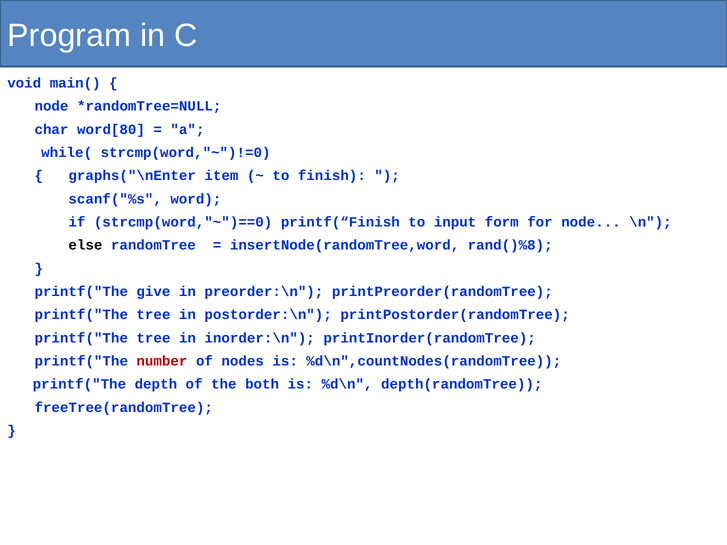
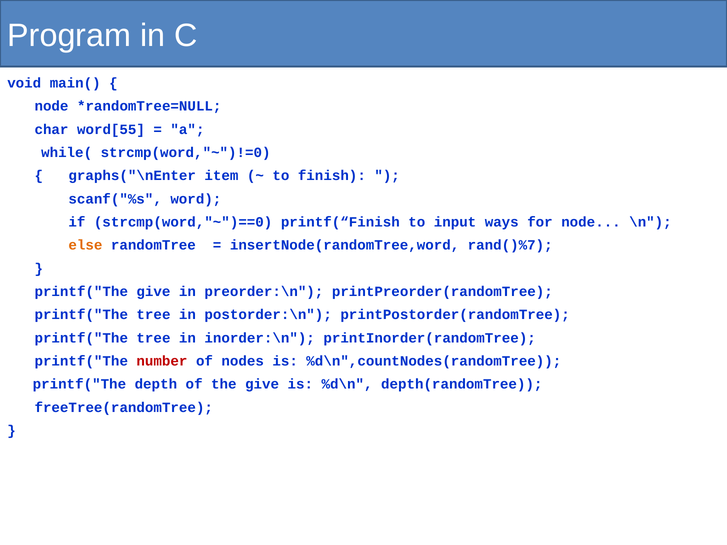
word[80: word[80 -> word[55
form: form -> ways
else colour: black -> orange
rand()%8: rand()%8 -> rand()%7
the both: both -> give
